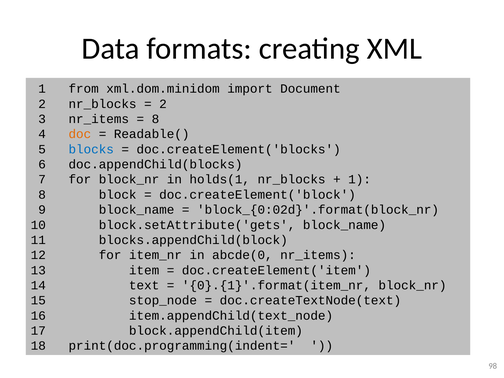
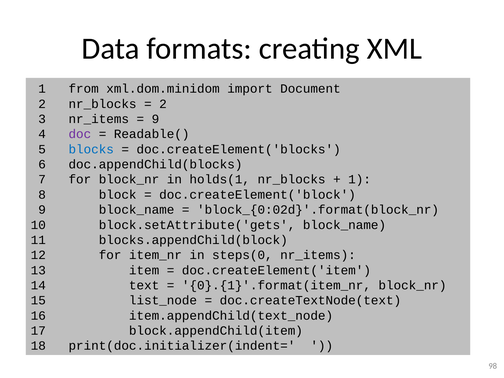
8 at (155, 119): 8 -> 9
doc colour: orange -> purple
abcde(0: abcde(0 -> steps(0
stop_node: stop_node -> list_node
print(doc.programming(indent=: print(doc.programming(indent= -> print(doc.initializer(indent=
